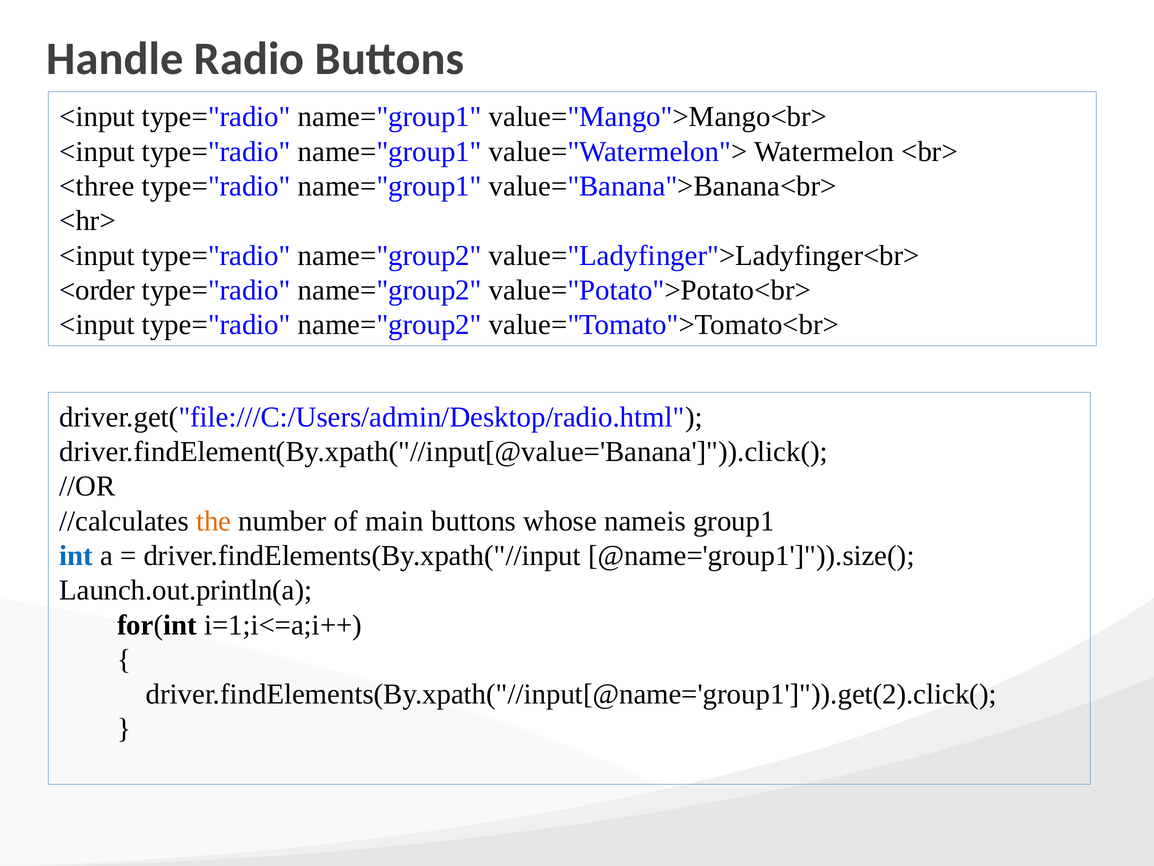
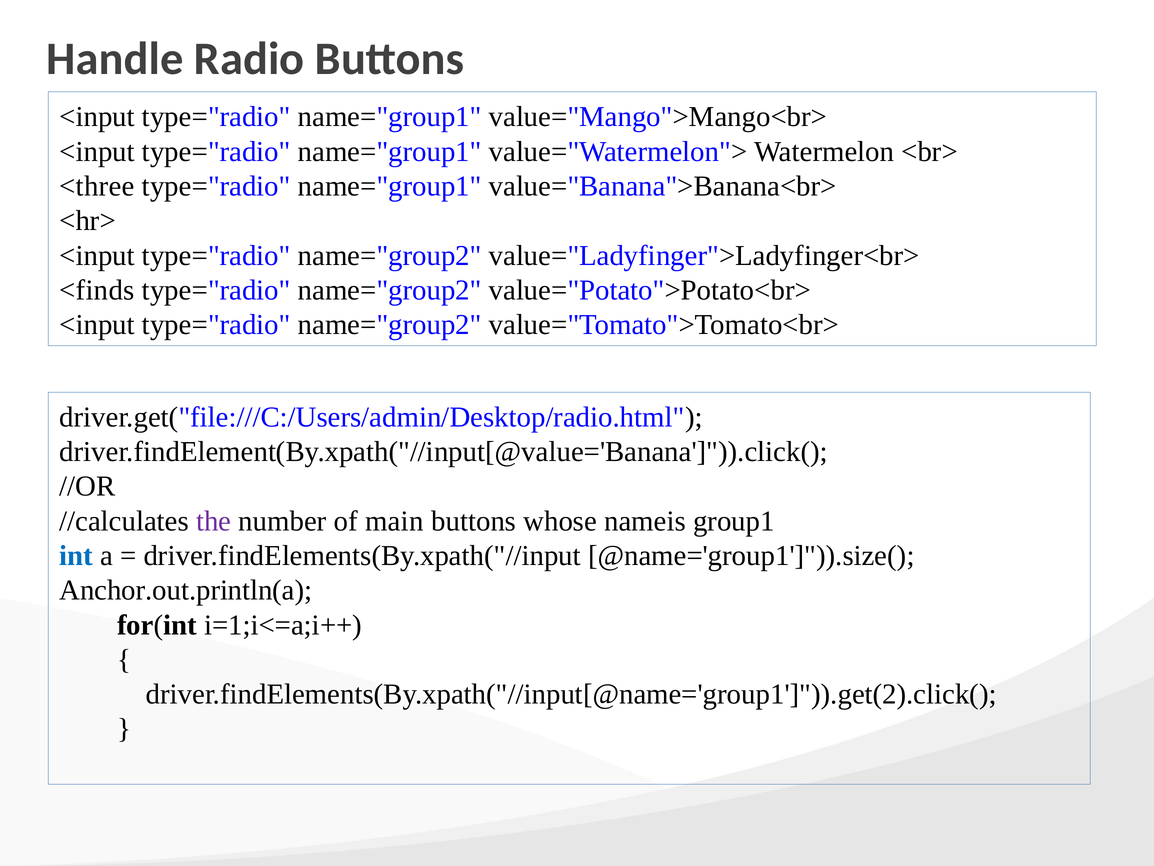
<order: <order -> <finds
the colour: orange -> purple
Launch.out.println(a: Launch.out.println(a -> Anchor.out.println(a
